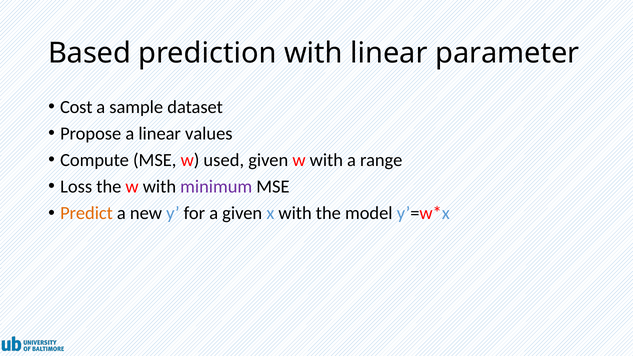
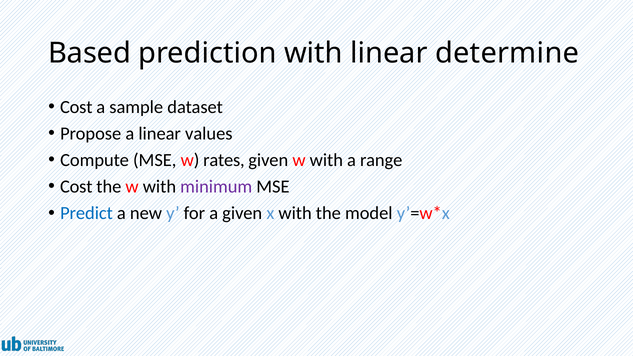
parameter: parameter -> determine
used: used -> rates
Loss at (76, 187): Loss -> Cost
Predict colour: orange -> blue
